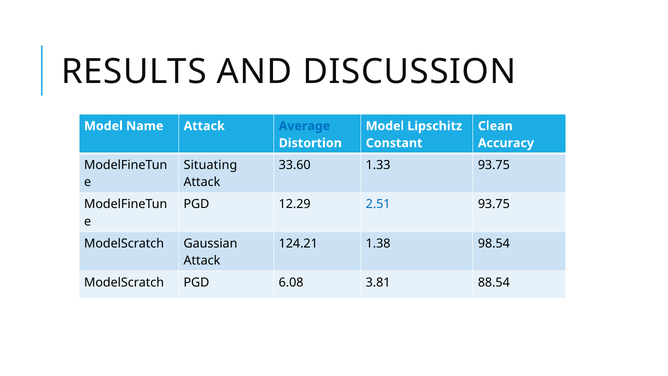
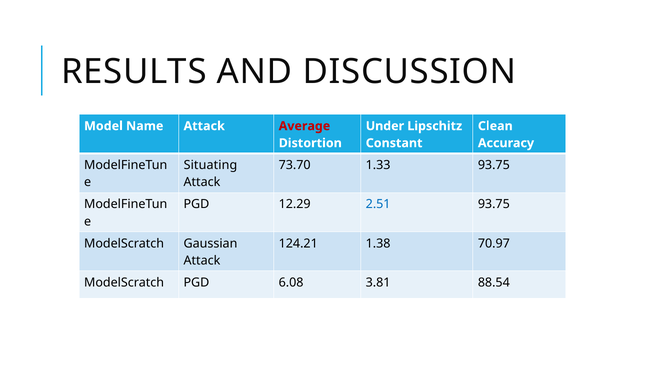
Average colour: blue -> red
Model at (385, 126): Model -> Under
33.60: 33.60 -> 73.70
98.54: 98.54 -> 70.97
